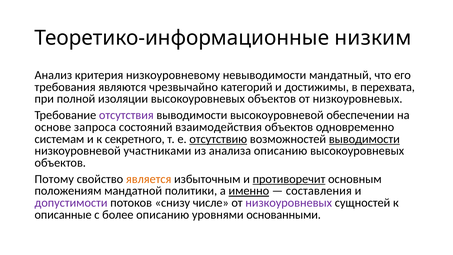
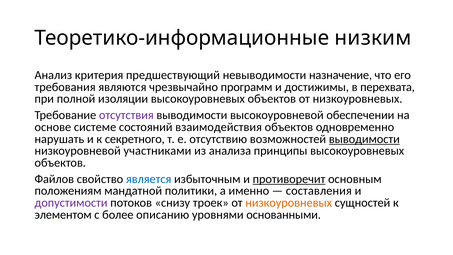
низкоуровневому: низкоуровневому -> предшествующий
мандатный: мандатный -> назначение
категорий: категорий -> программ
запроса: запроса -> системе
системам: системам -> нарушать
отсутствию underline: present -> none
анализа описанию: описанию -> принципы
Потому: Потому -> Файлов
является colour: orange -> blue
именно underline: present -> none
числе: числе -> троек
низкоуровневых at (289, 203) colour: purple -> orange
описанные: описанные -> элементом
